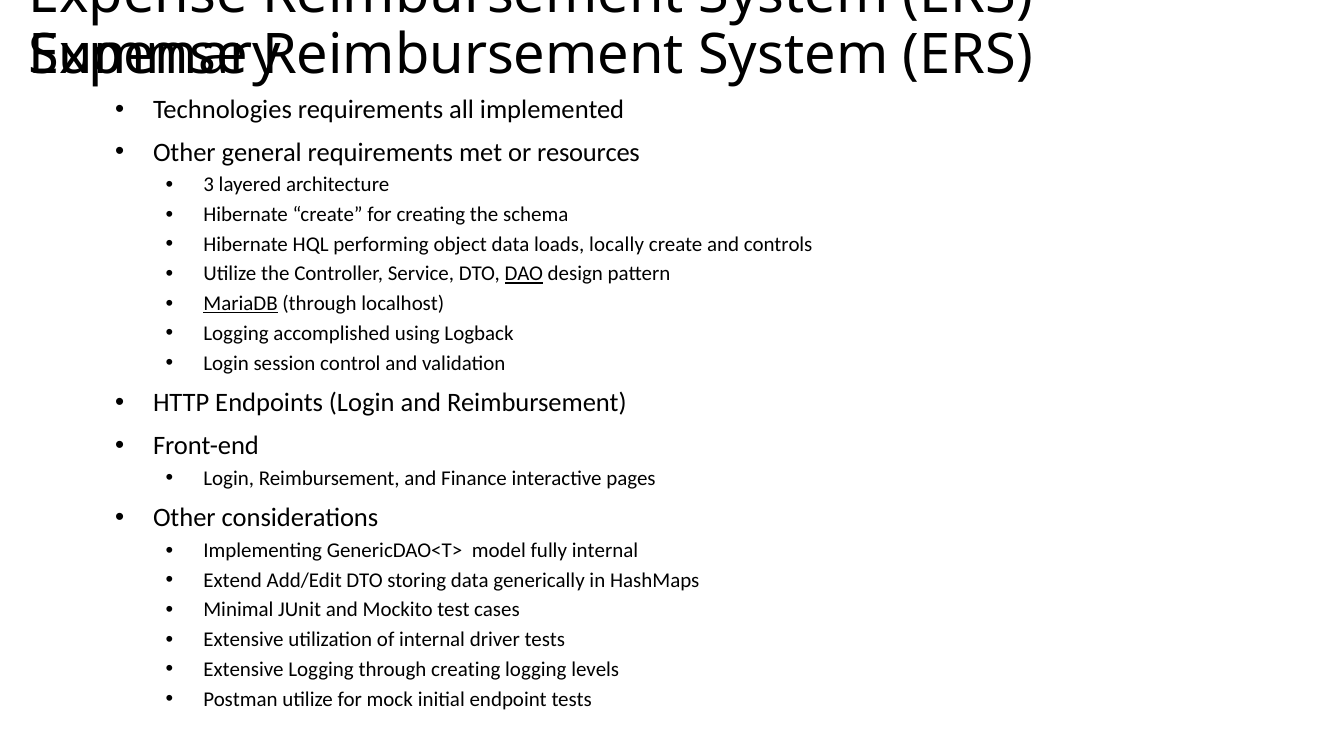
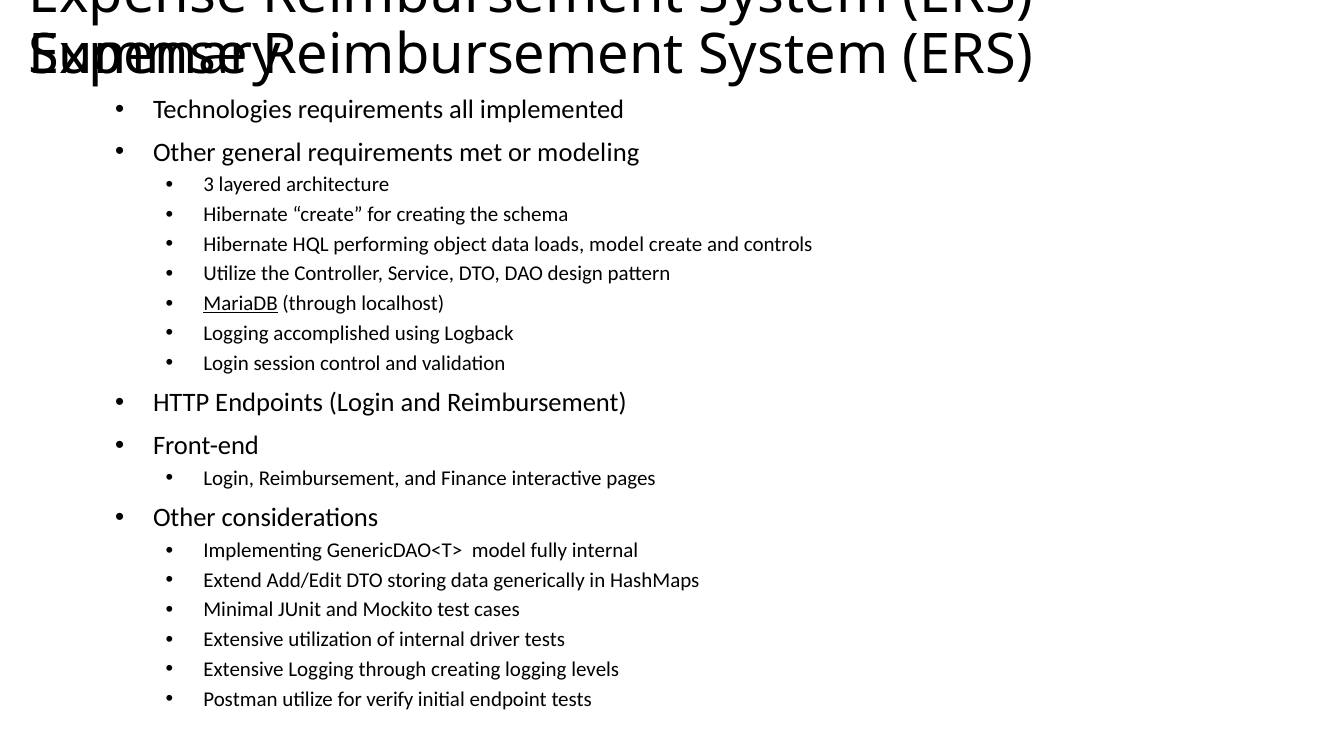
resources: resources -> modeling
loads locally: locally -> model
DAO underline: present -> none
mock: mock -> verify
